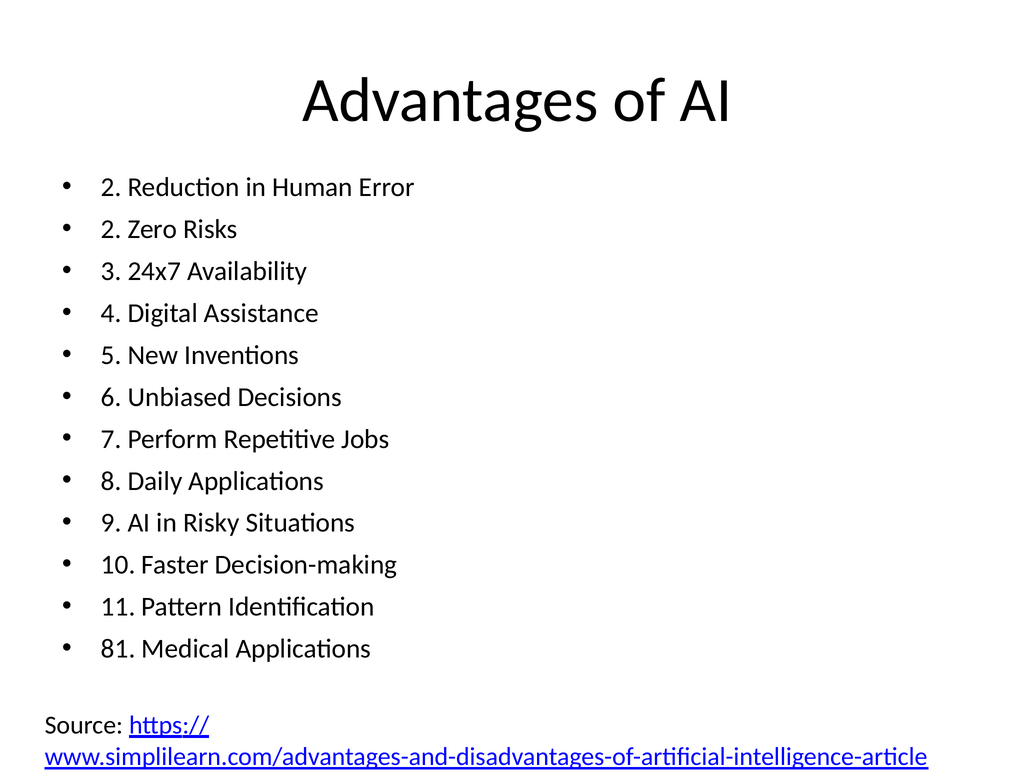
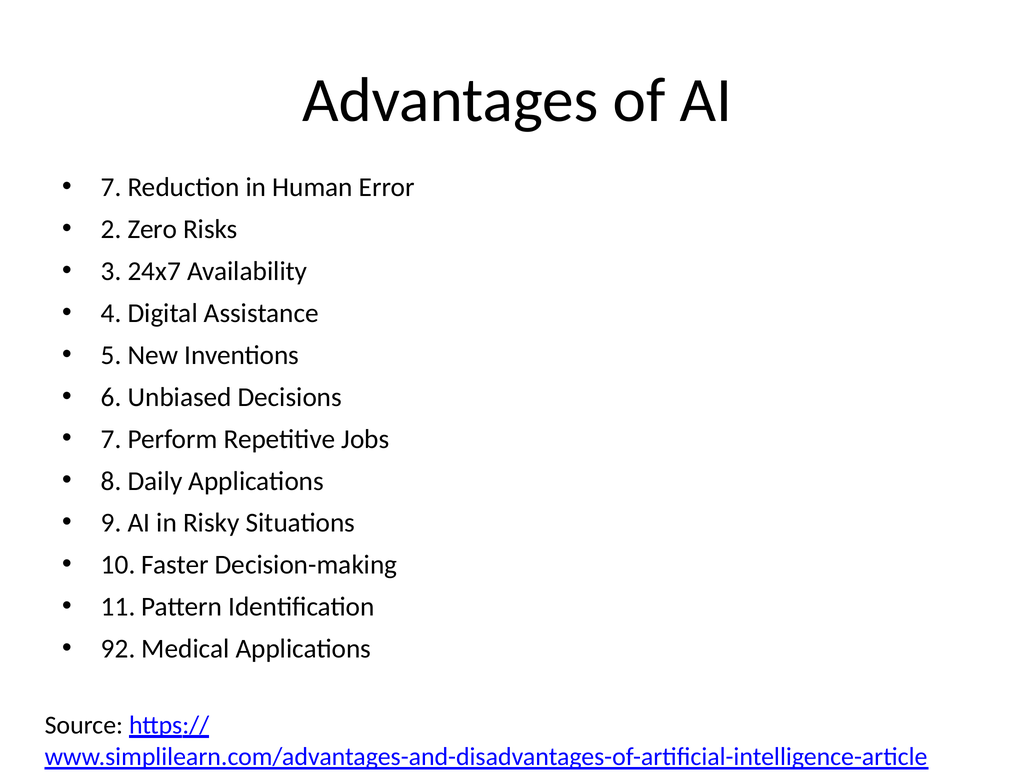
2 at (111, 187): 2 -> 7
81: 81 -> 92
